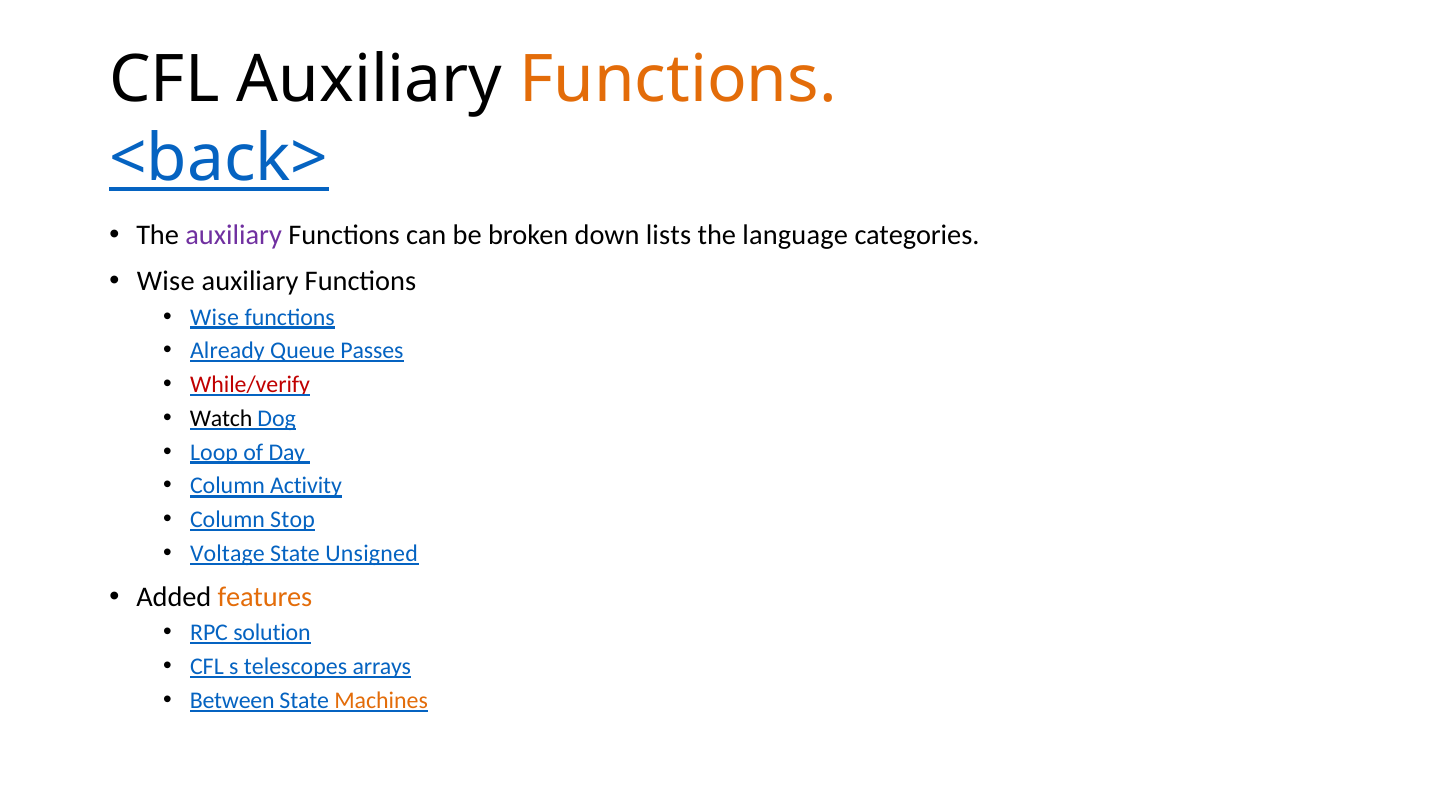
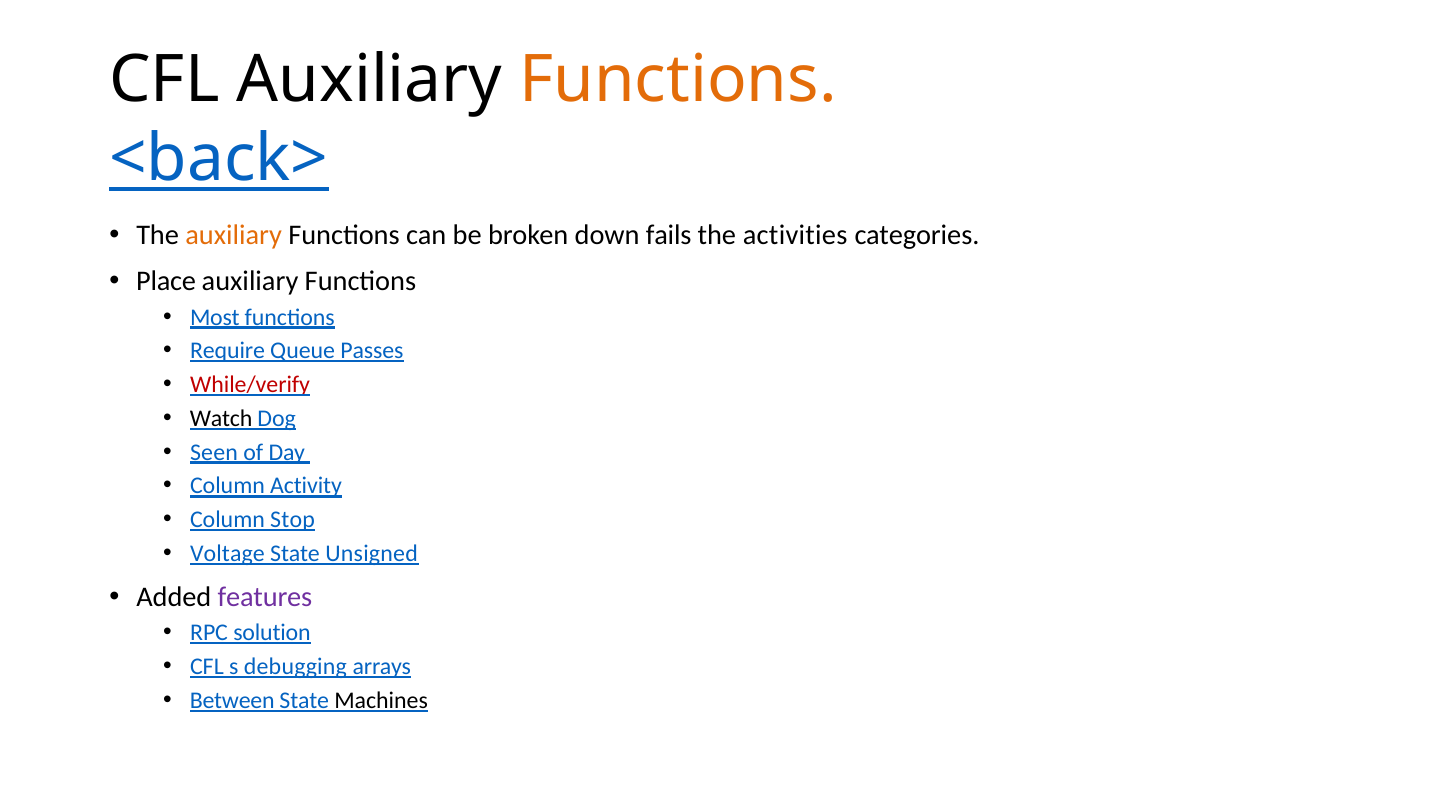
auxiliary at (234, 235) colour: purple -> orange
lists: lists -> fails
language: language -> activities
Wise at (166, 281): Wise -> Place
Wise at (215, 317): Wise -> Most
Already: Already -> Require
Loop: Loop -> Seen
features colour: orange -> purple
telescopes: telescopes -> debugging
Machines colour: orange -> black
